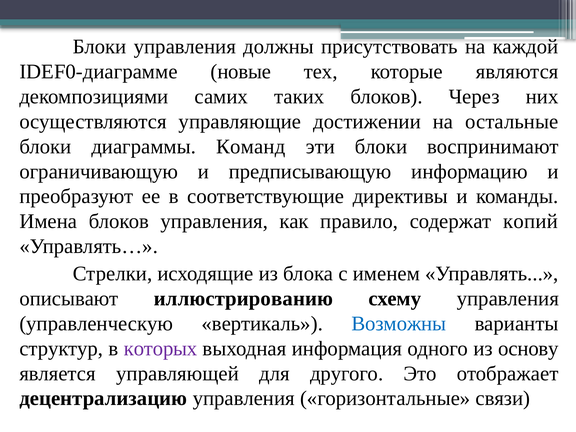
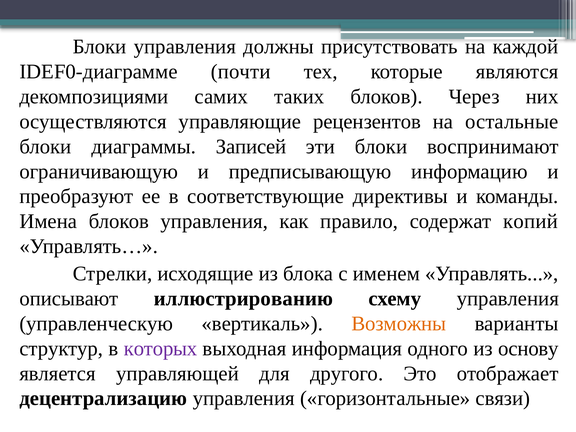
новые: новые -> почти
достижении: достижении -> рецензентов
Команд: Команд -> Записей
Возможны colour: blue -> orange
